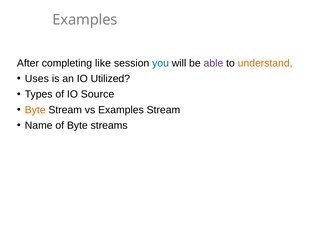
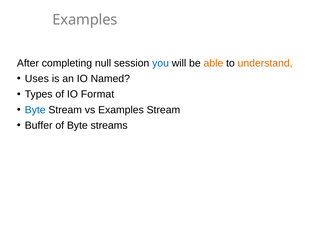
like: like -> null
able colour: purple -> orange
Utilized: Utilized -> Named
Source: Source -> Format
Byte at (35, 110) colour: orange -> blue
Name: Name -> Buffer
